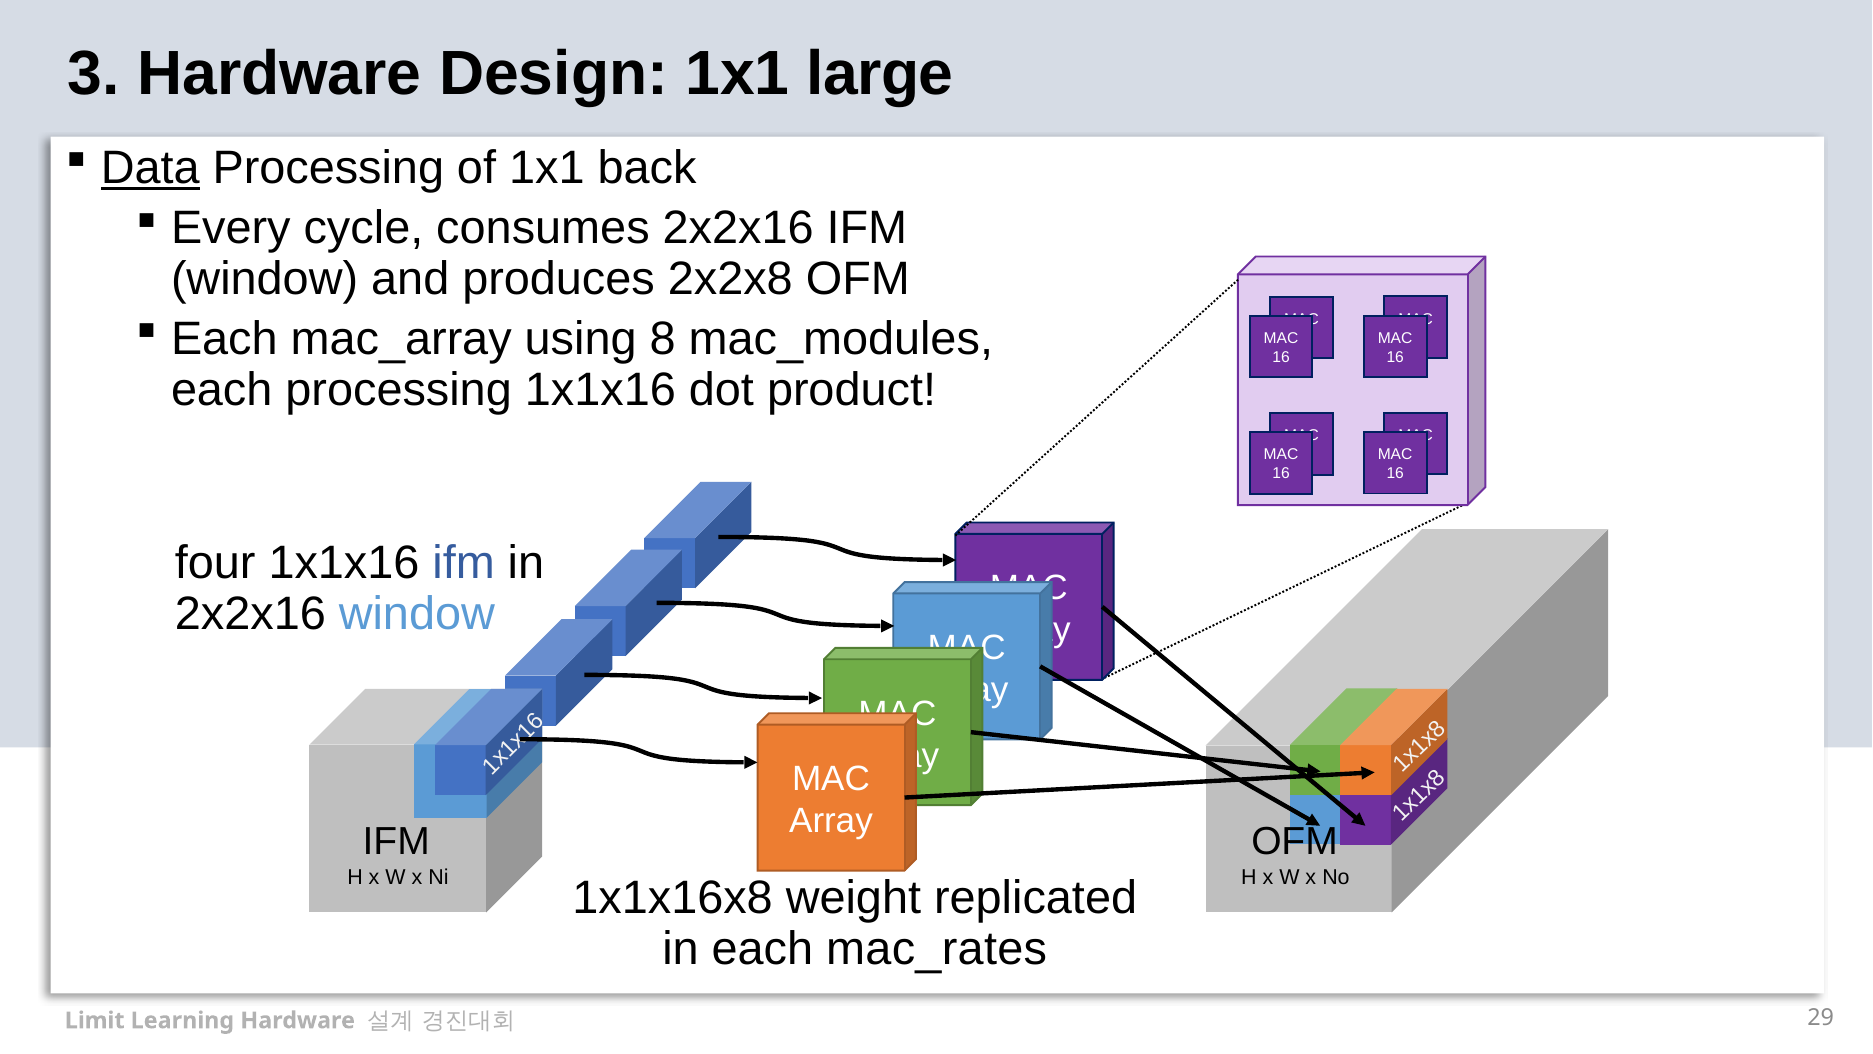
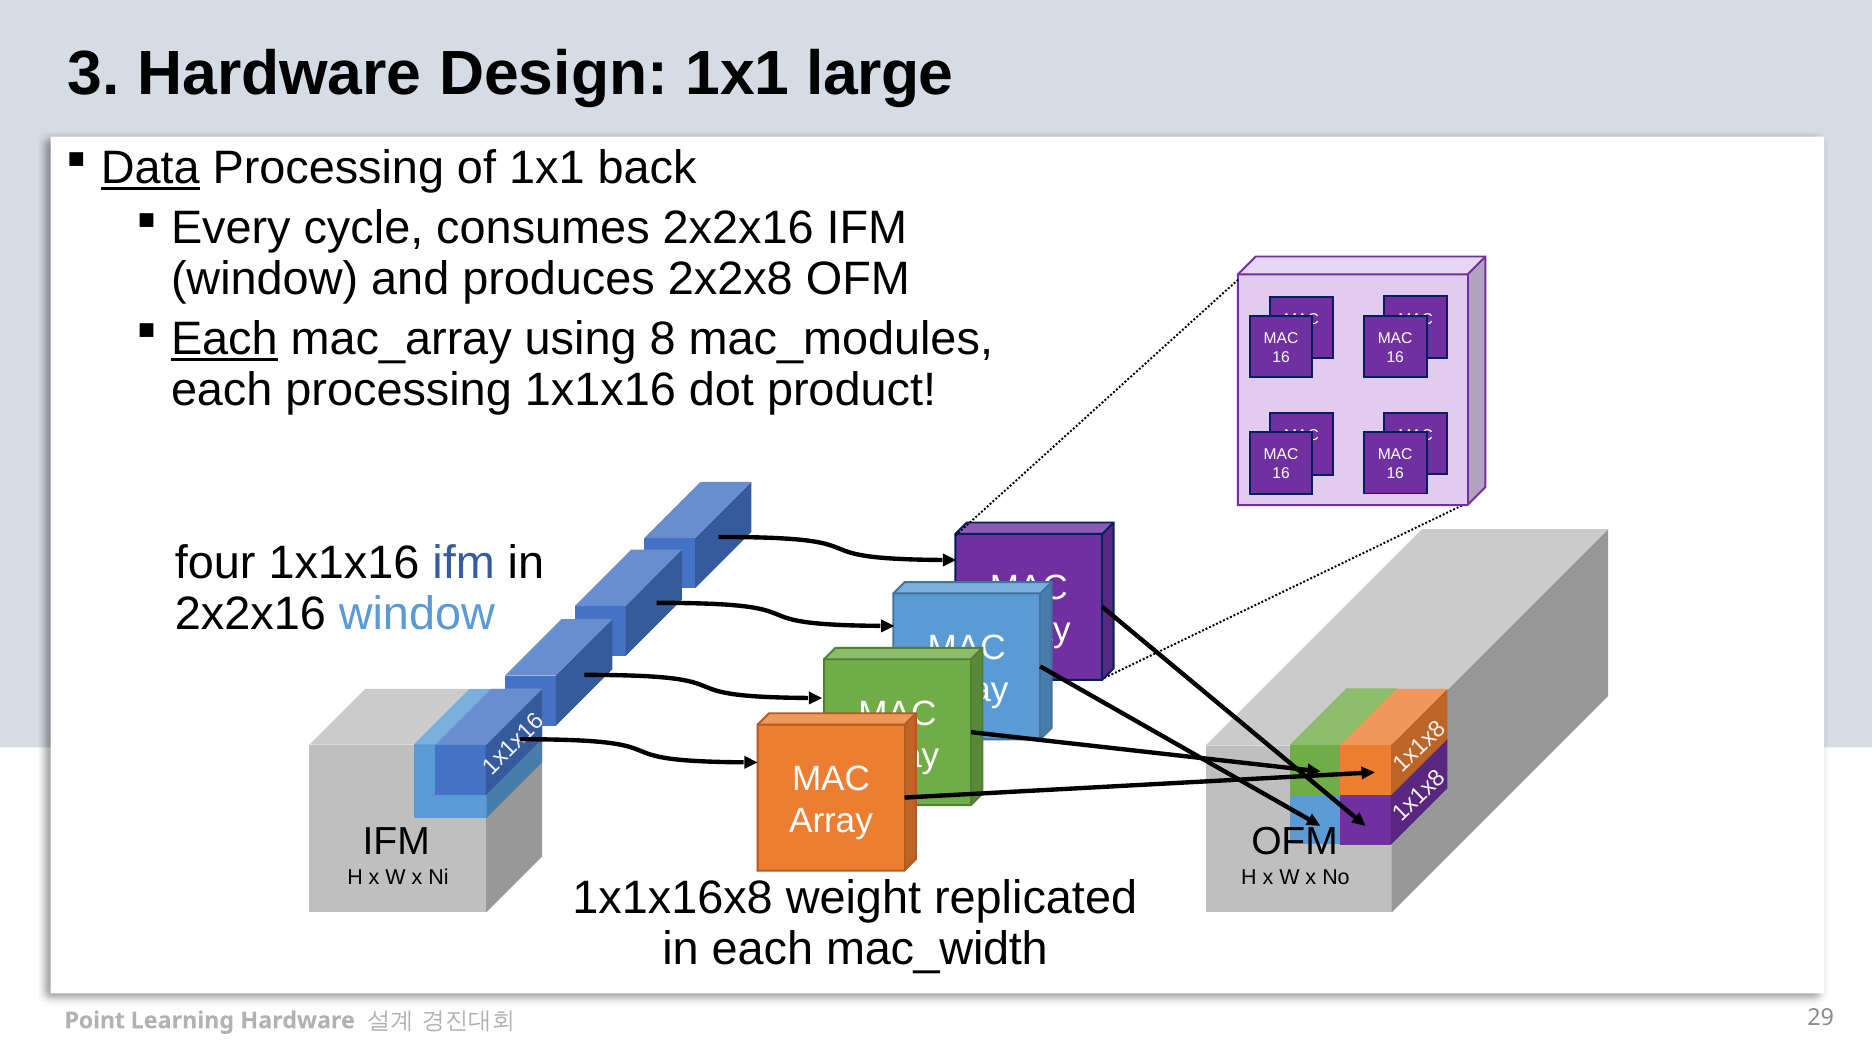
Each at (224, 339) underline: none -> present
mac_rates: mac_rates -> mac_width
Limit: Limit -> Point
